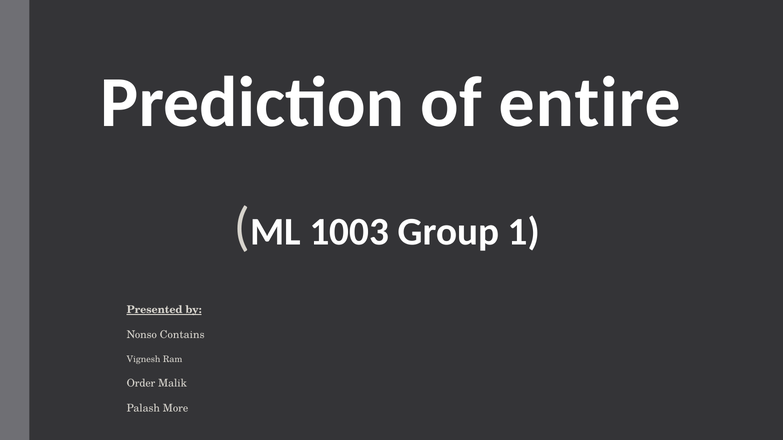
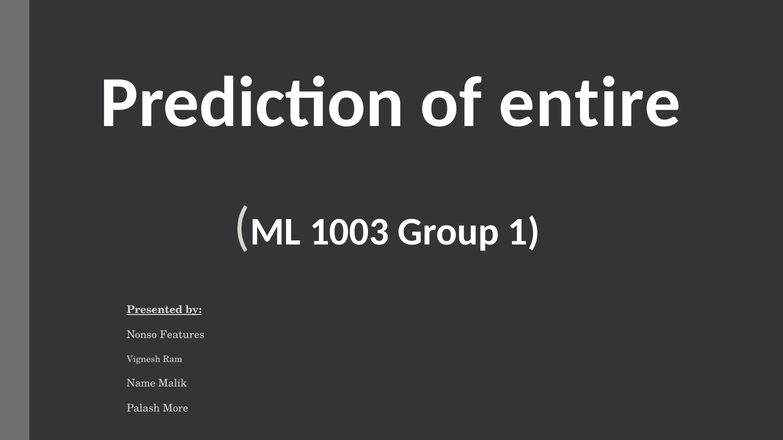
Contains: Contains -> Features
Order: Order -> Name
